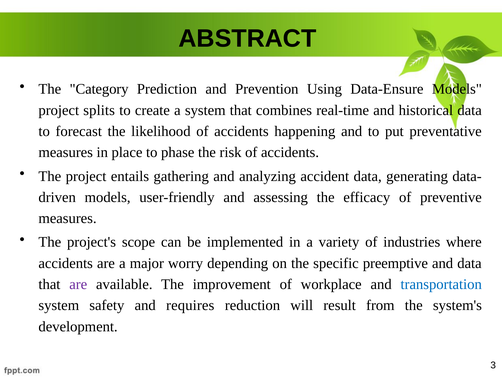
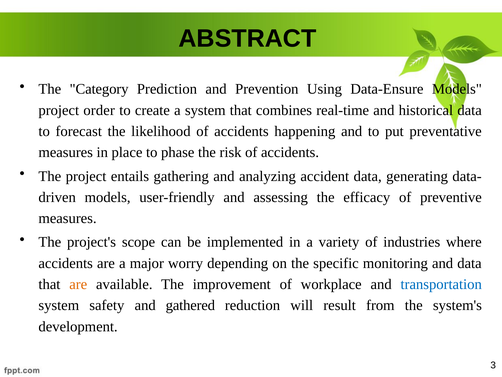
splits: splits -> order
preemptive: preemptive -> monitoring
are at (78, 284) colour: purple -> orange
requires: requires -> gathered
